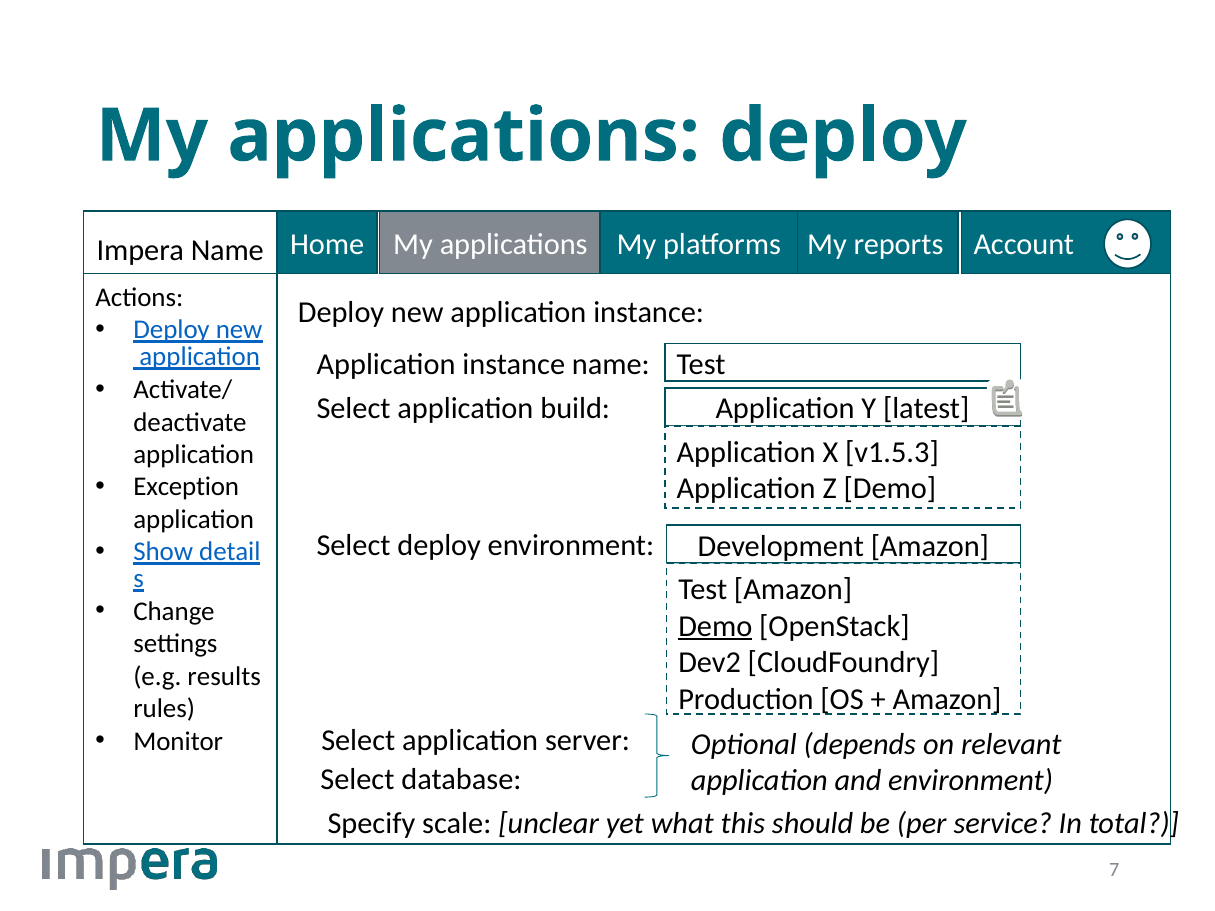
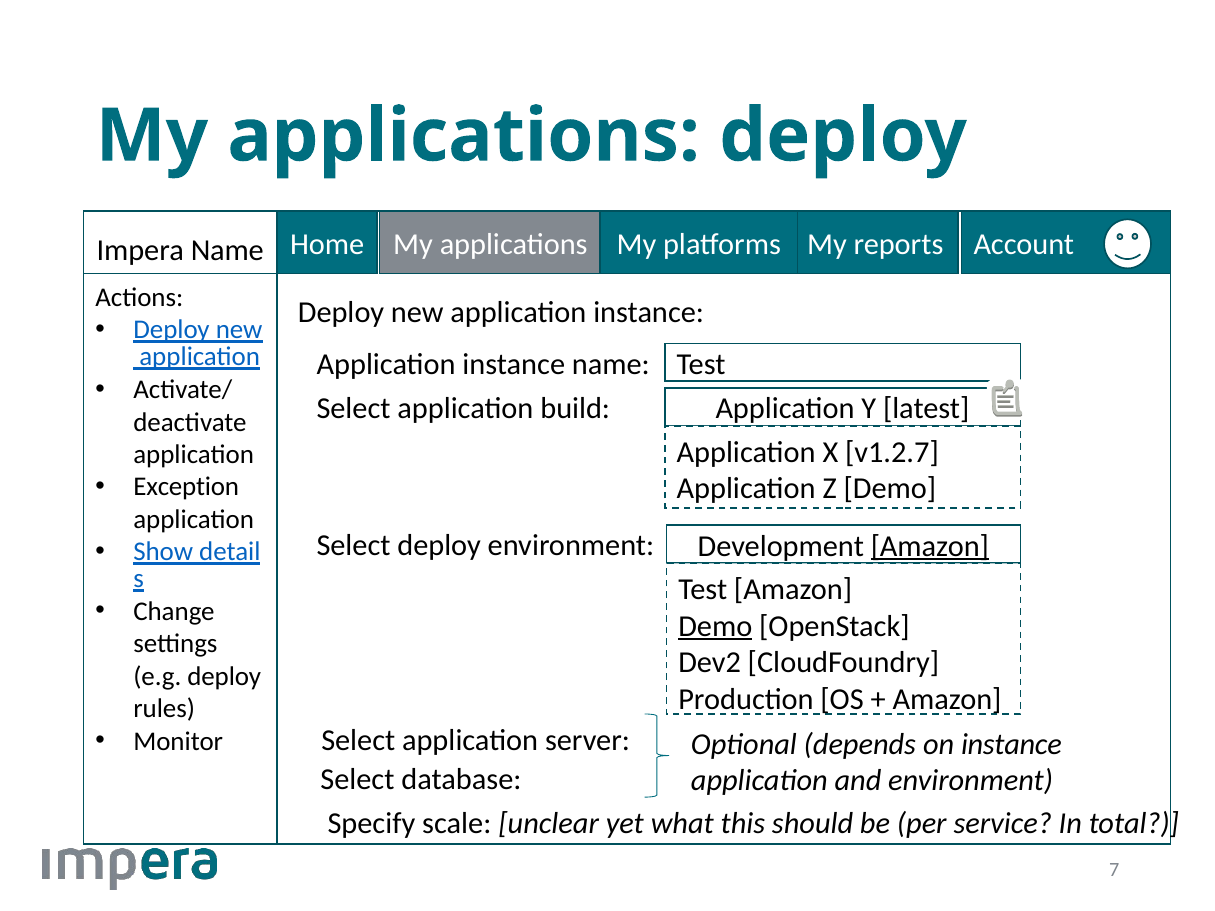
v1.5.3: v1.5.3 -> v1.2.7
Amazon at (930, 546) underline: none -> present
e.g results: results -> deploy
on relevant: relevant -> instance
